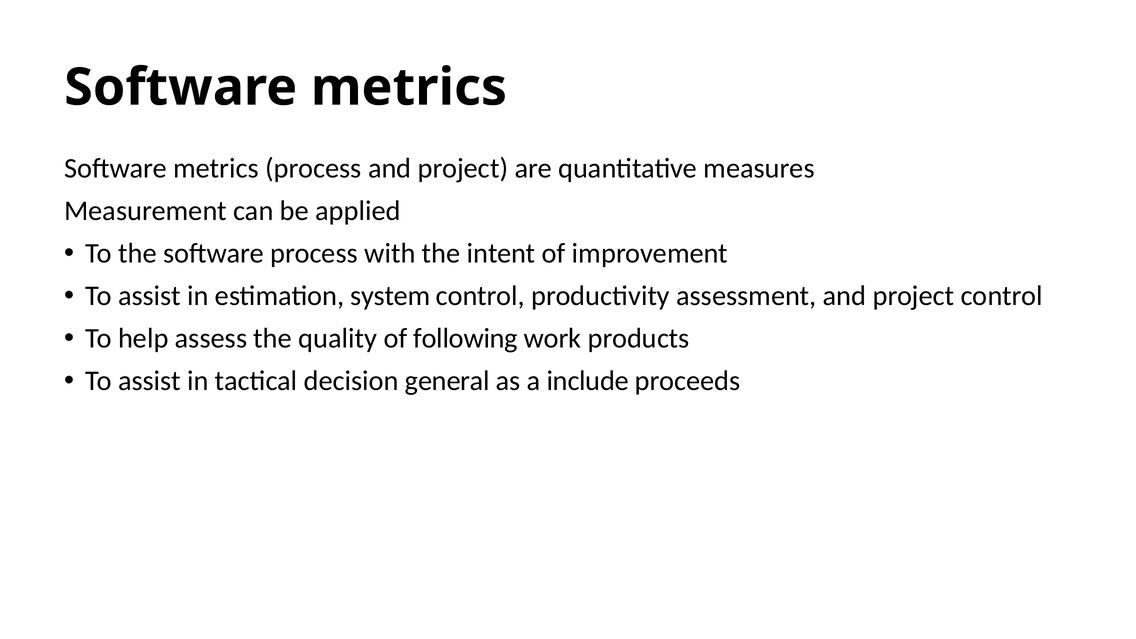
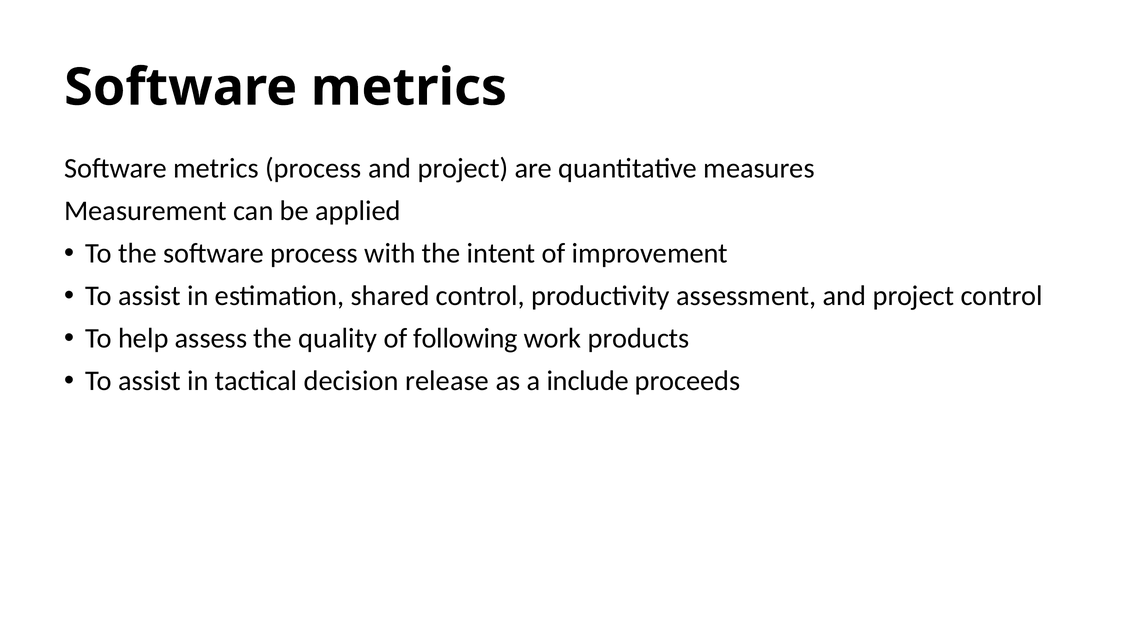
system: system -> shared
general: general -> release
